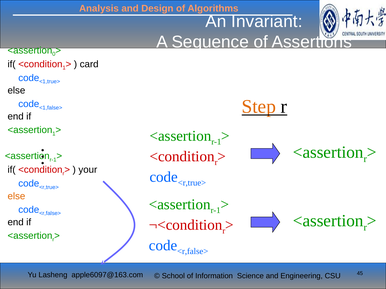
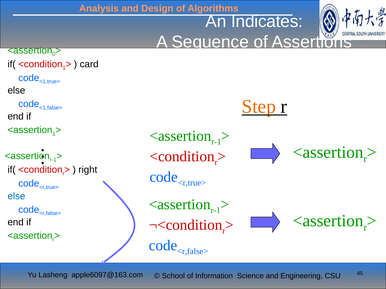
Invariant: Invariant -> Indicates
your: your -> right
else at (16, 197) colour: orange -> blue
